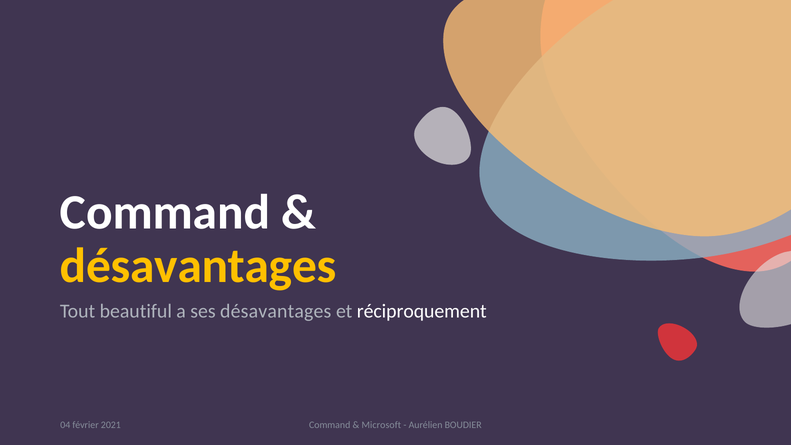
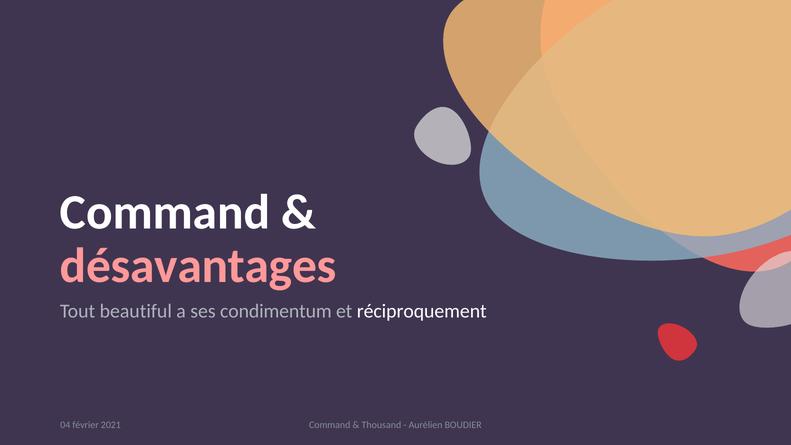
désavantages at (198, 266) colour: yellow -> pink
ses désavantages: désavantages -> condimentum
Microsoft: Microsoft -> Thousand
